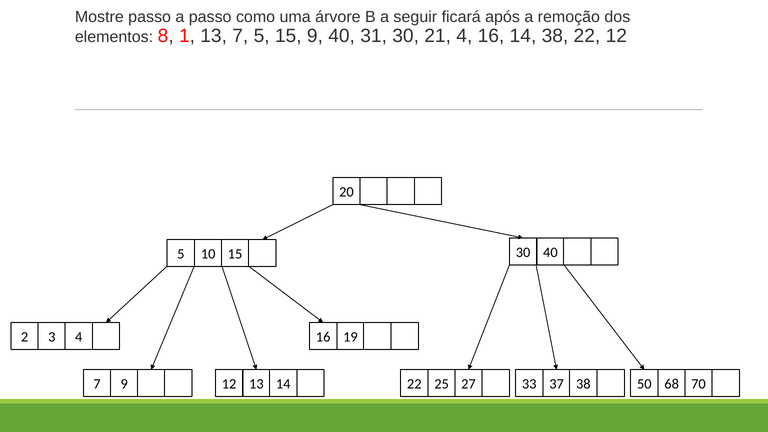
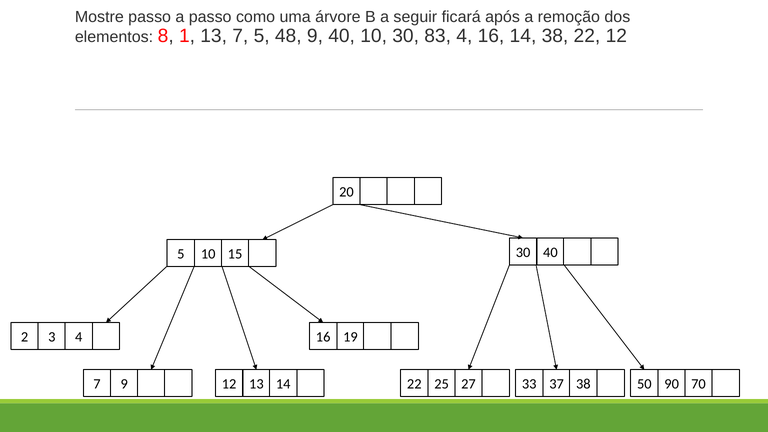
5 15: 15 -> 48
40 31: 31 -> 10
21: 21 -> 83
68: 68 -> 90
